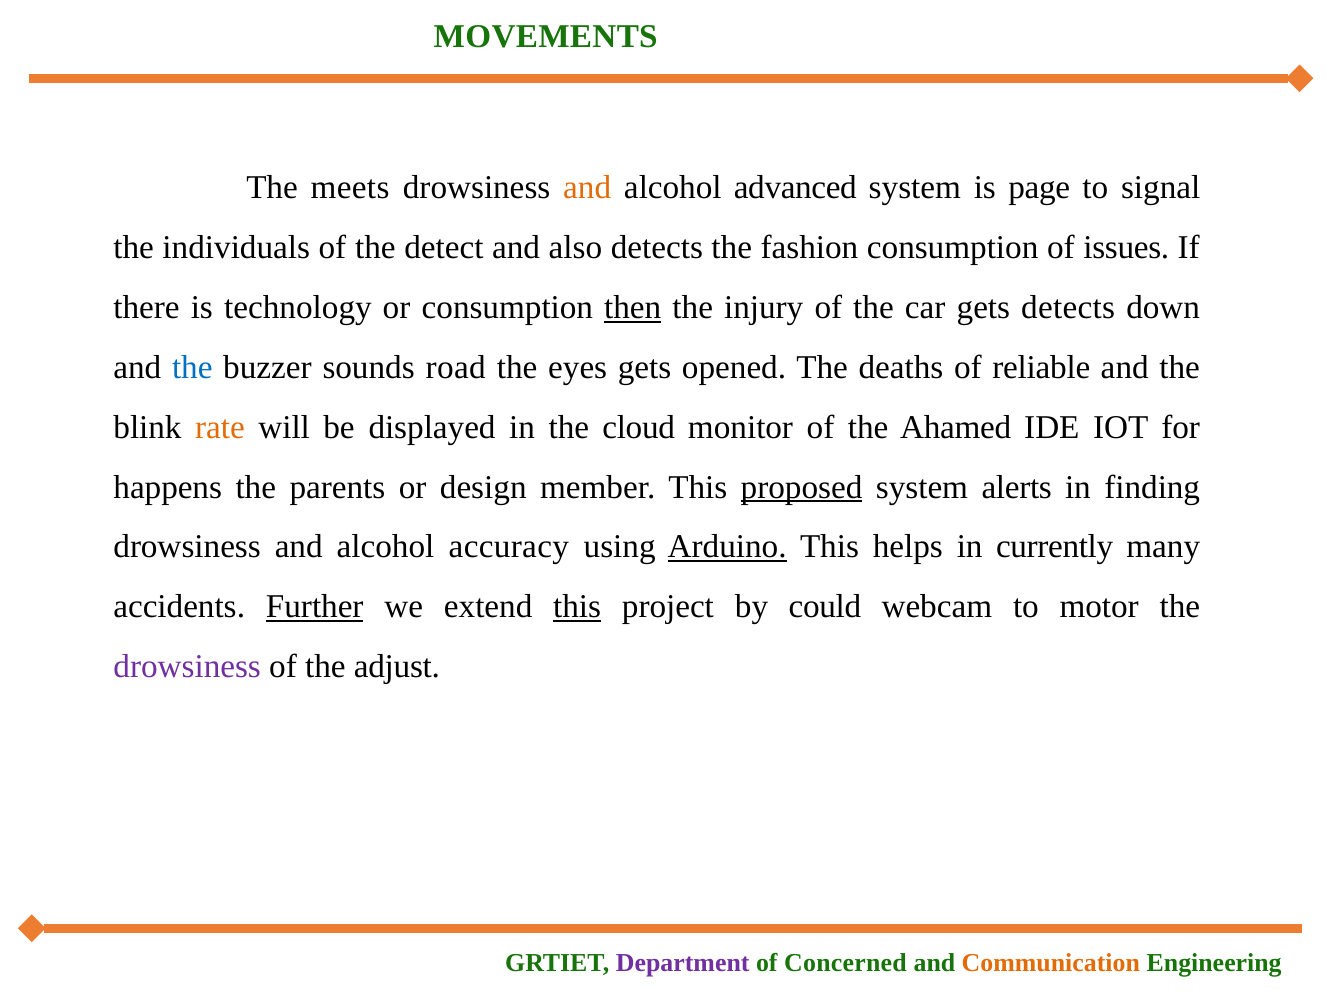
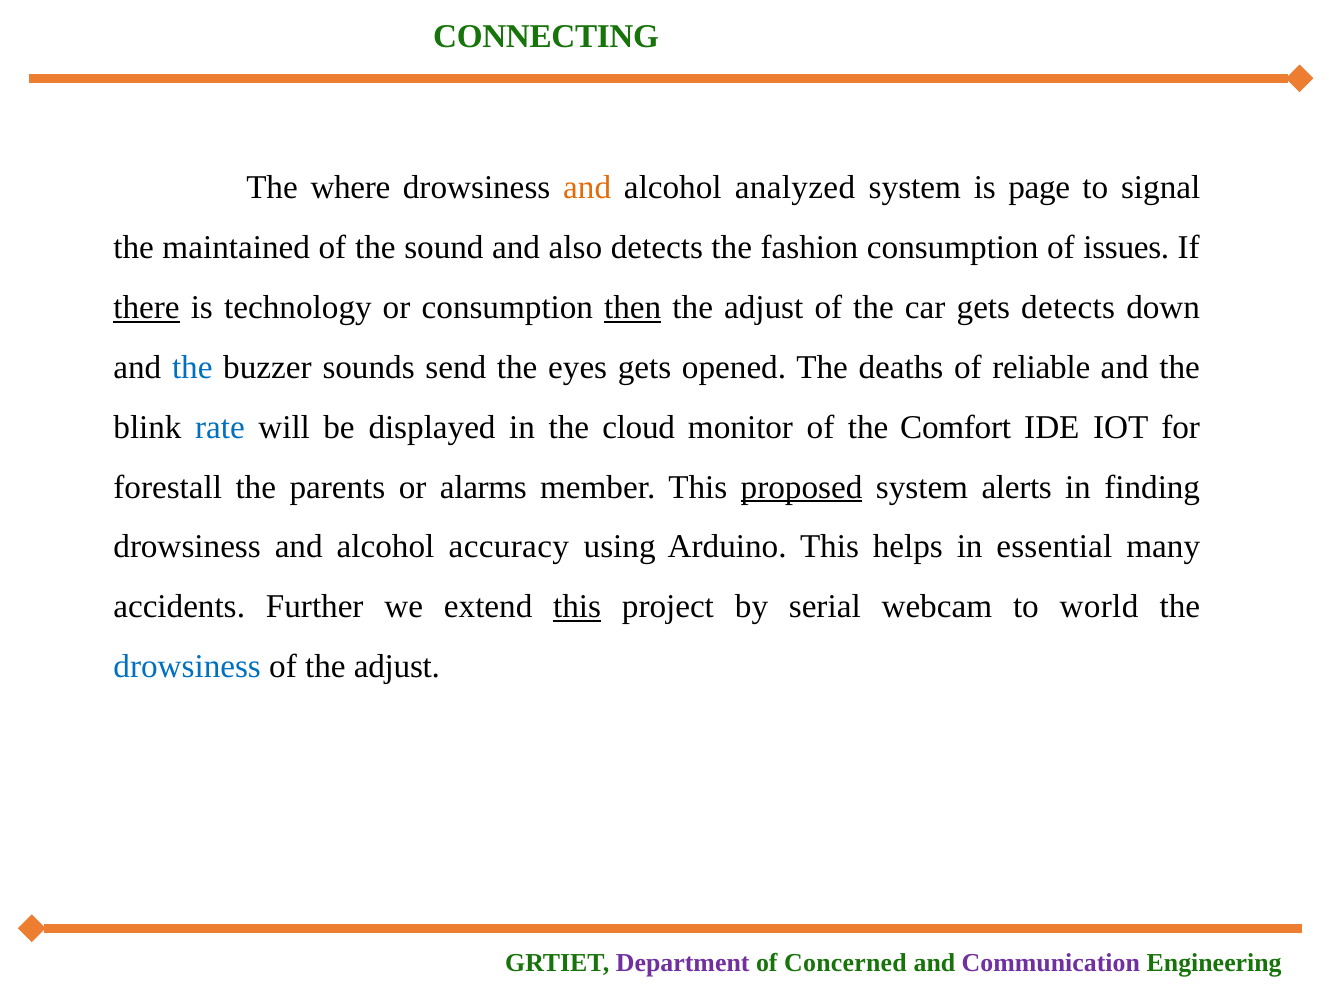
MOVEMENTS: MOVEMENTS -> CONNECTING
meets: meets -> where
advanced: advanced -> analyzed
individuals: individuals -> maintained
detect: detect -> sound
there underline: none -> present
injury at (764, 308): injury -> adjust
road: road -> send
rate colour: orange -> blue
Ahamed: Ahamed -> Comfort
happens: happens -> forestall
design: design -> alarms
Arduino underline: present -> none
currently: currently -> essential
Further underline: present -> none
could: could -> serial
motor: motor -> world
drowsiness at (187, 666) colour: purple -> blue
Communication colour: orange -> purple
